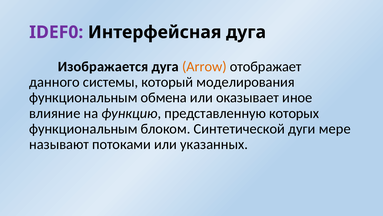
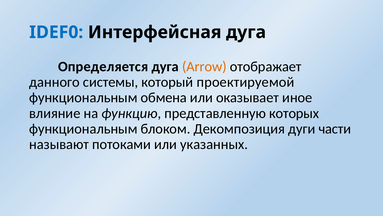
IDEF0 colour: purple -> blue
Изображается: Изображается -> Определяется
моделирования: моделирования -> проектируемой
Синтетической: Синтетической -> Декомпозиция
мере: мере -> части
